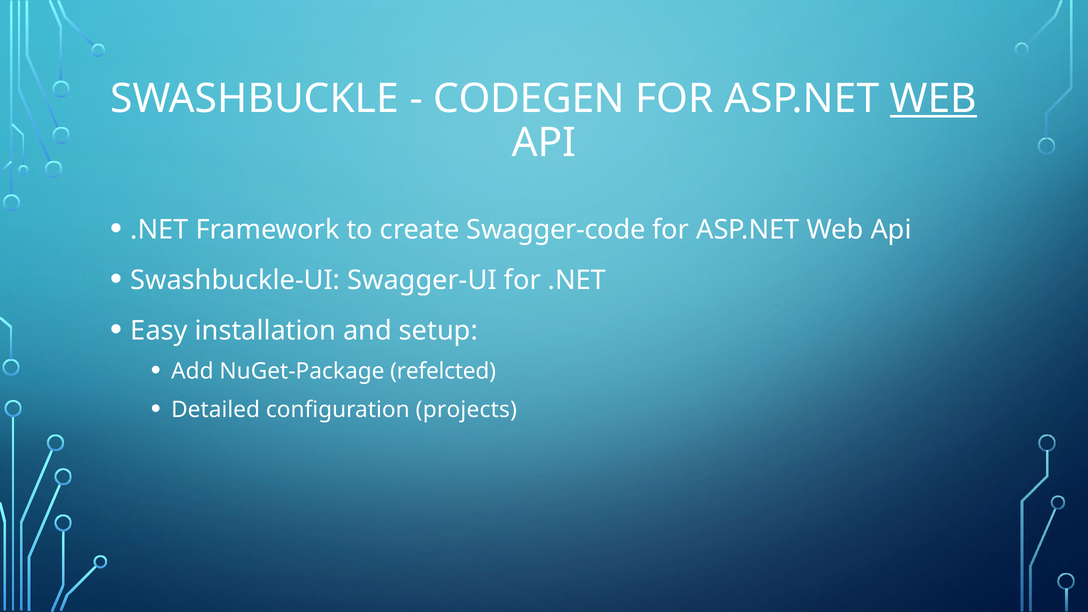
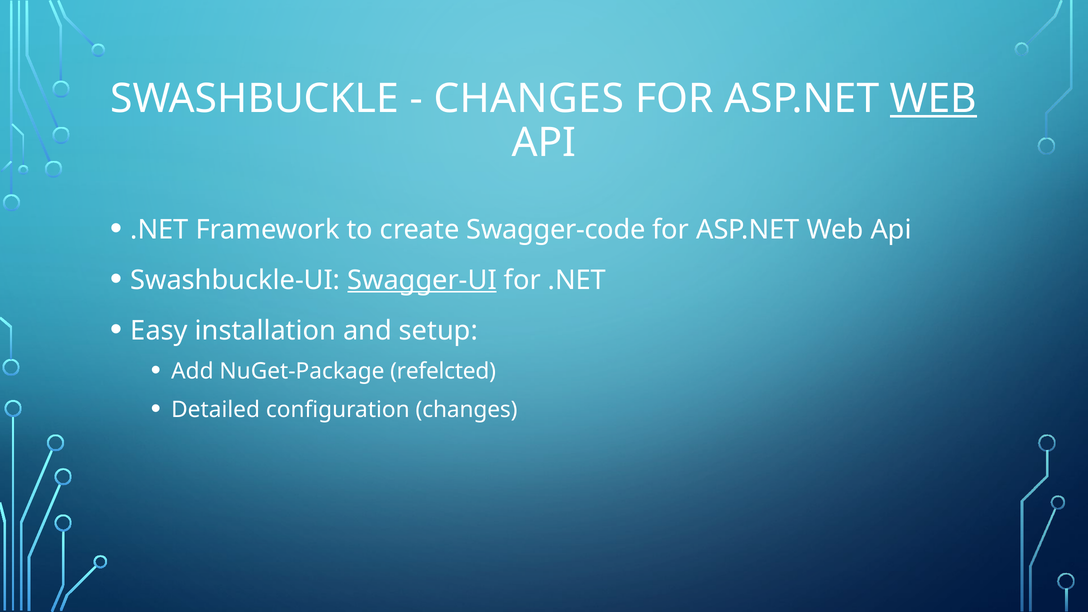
CODEGEN at (529, 99): CODEGEN -> CHANGES
Swagger-UI underline: none -> present
configuration projects: projects -> changes
